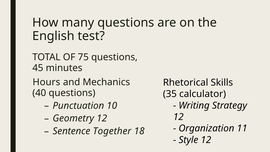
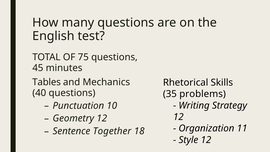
Hours: Hours -> Tables
calculator: calculator -> problems
